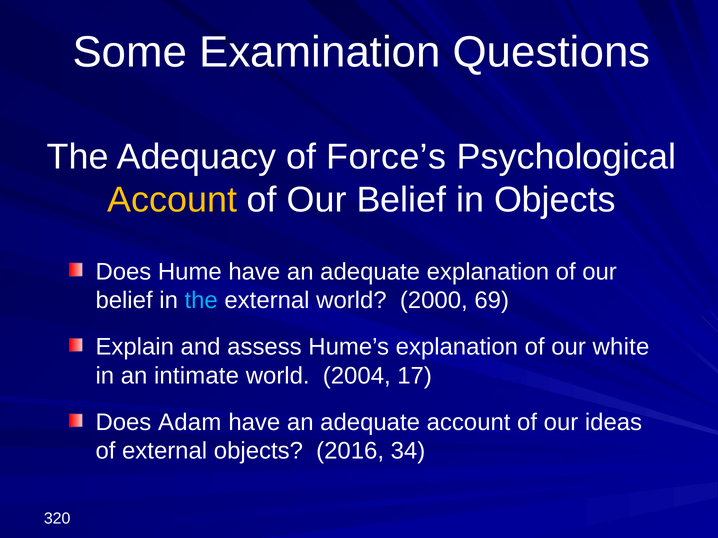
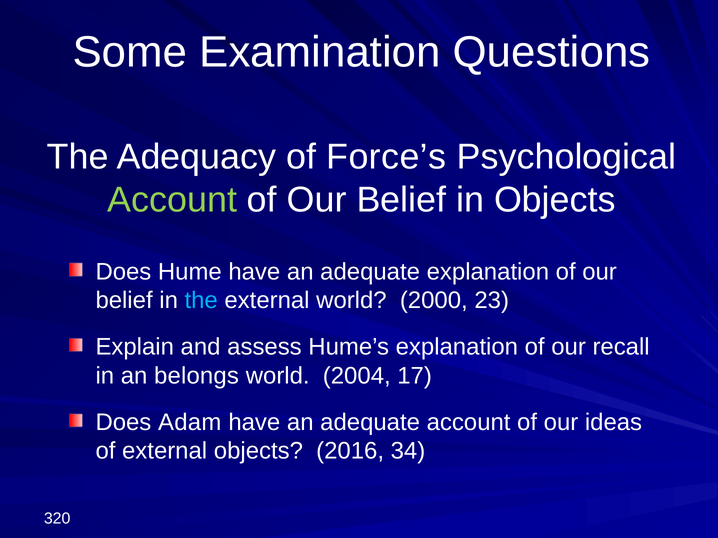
Account at (172, 200) colour: yellow -> light green
69: 69 -> 23
white: white -> recall
intimate: intimate -> belongs
